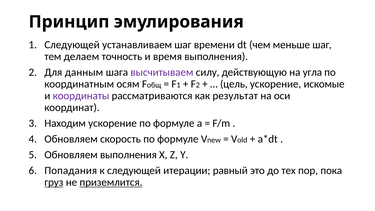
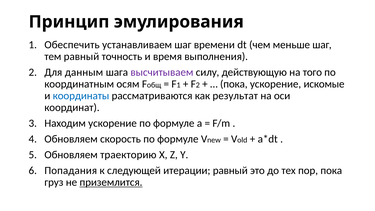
Следующей at (72, 45): Следующей -> Обеспечить
тем делаем: делаем -> равный
угла: угла -> того
цель at (234, 84): цель -> пока
координаты colour: purple -> blue
Обновляем выполнения: выполнения -> траекторию
груз underline: present -> none
